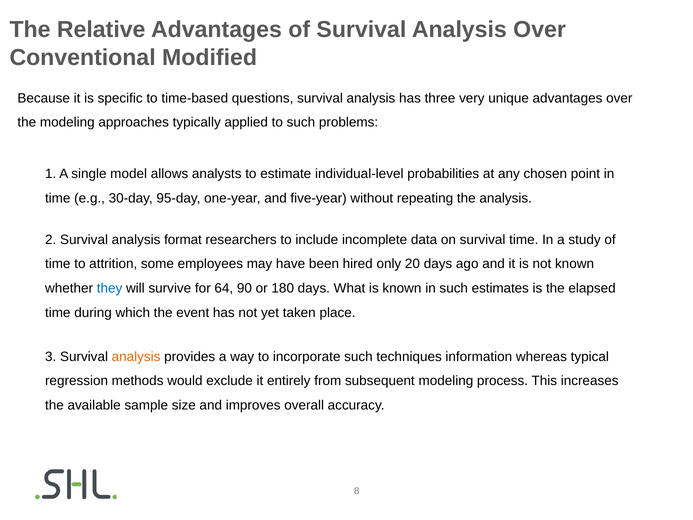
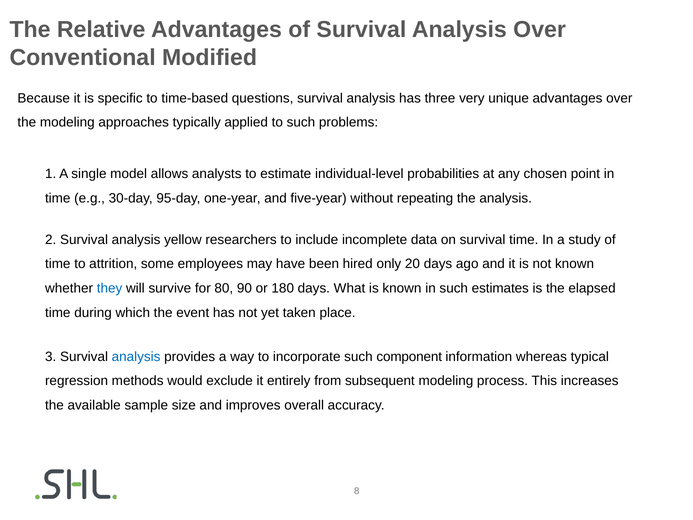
format: format -> yellow
64: 64 -> 80
analysis at (136, 357) colour: orange -> blue
techniques: techniques -> component
